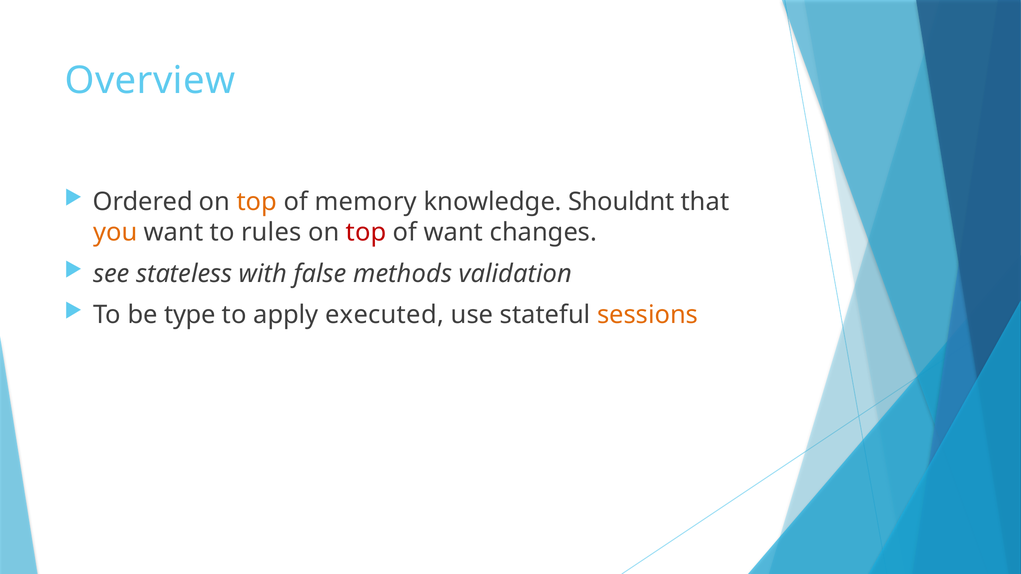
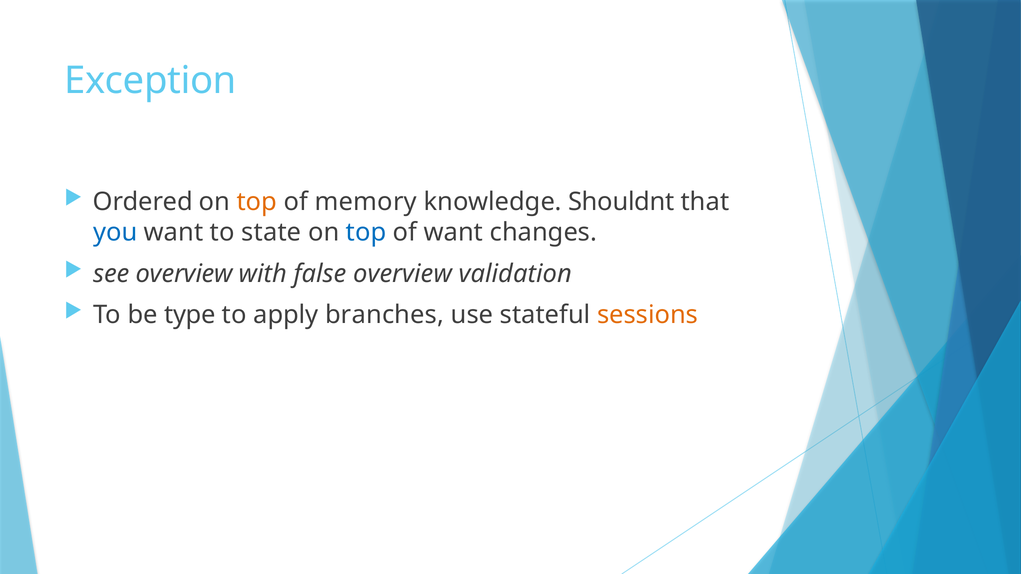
Overview: Overview -> Exception
you colour: orange -> blue
rules: rules -> state
top at (366, 233) colour: red -> blue
see stateless: stateless -> overview
false methods: methods -> overview
executed: executed -> branches
